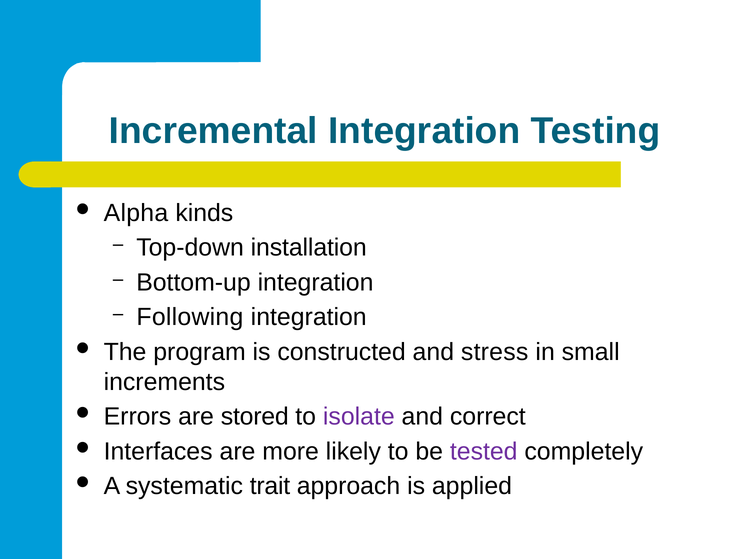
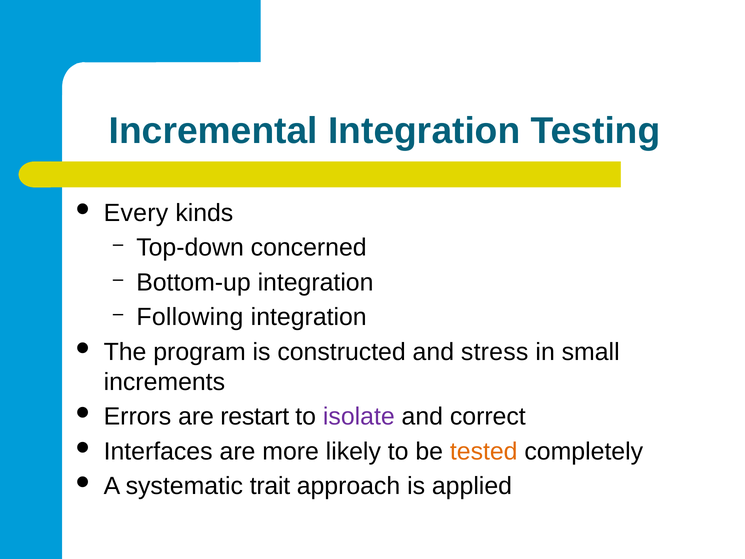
Alpha: Alpha -> Every
installation: installation -> concerned
stored: stored -> restart
tested colour: purple -> orange
